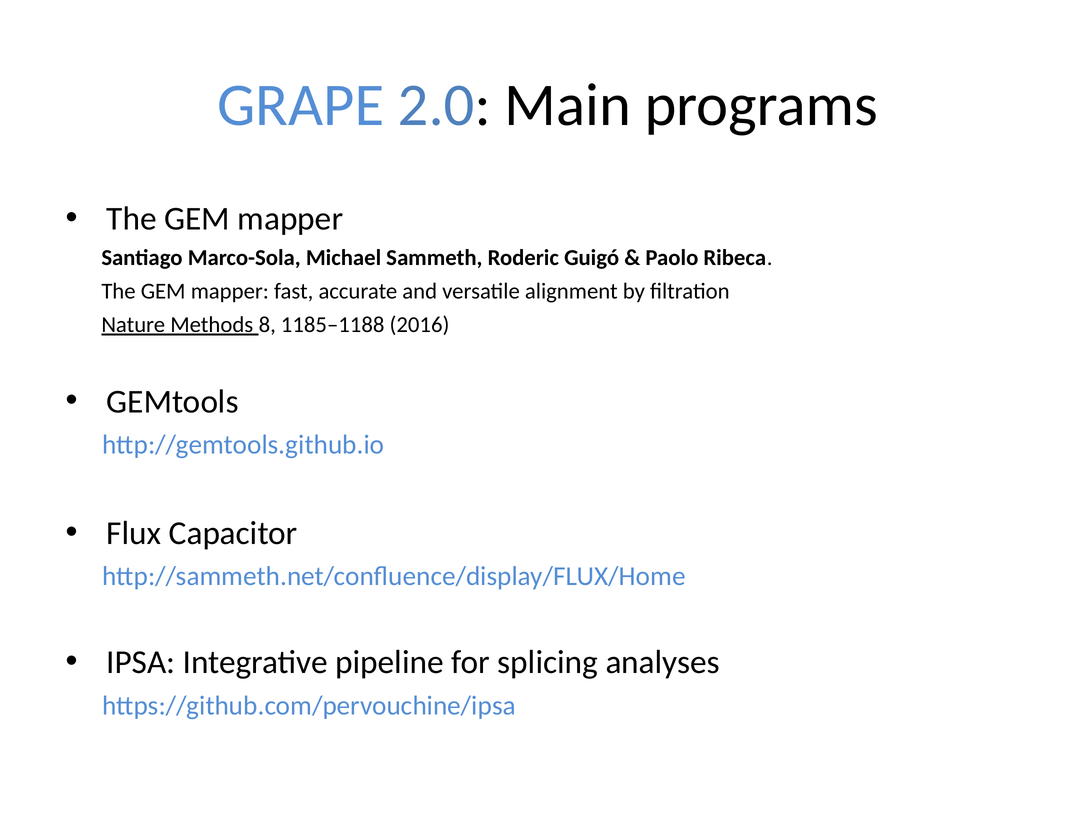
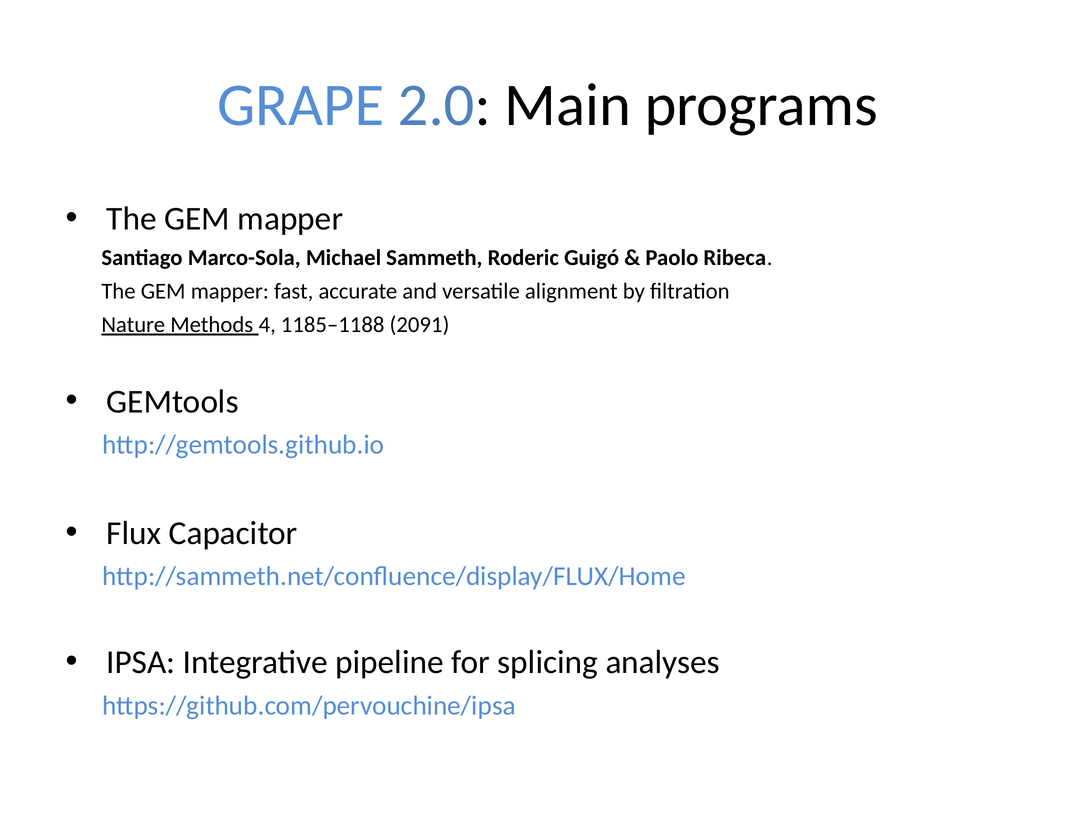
8: 8 -> 4
2016: 2016 -> 2091
